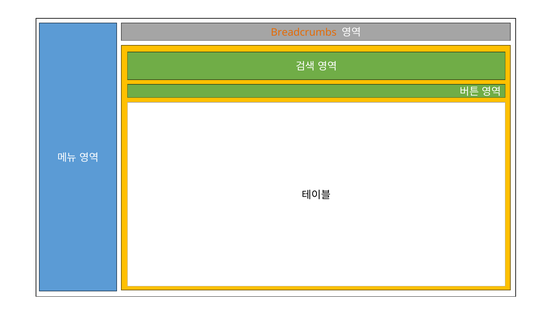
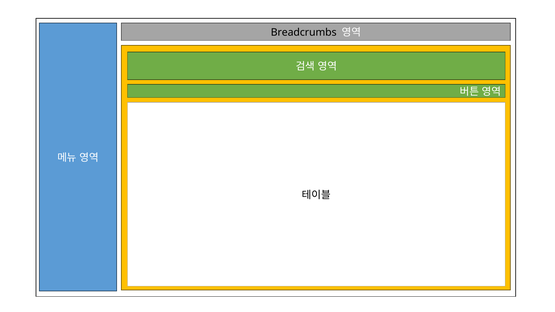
Breadcrumbs colour: orange -> black
